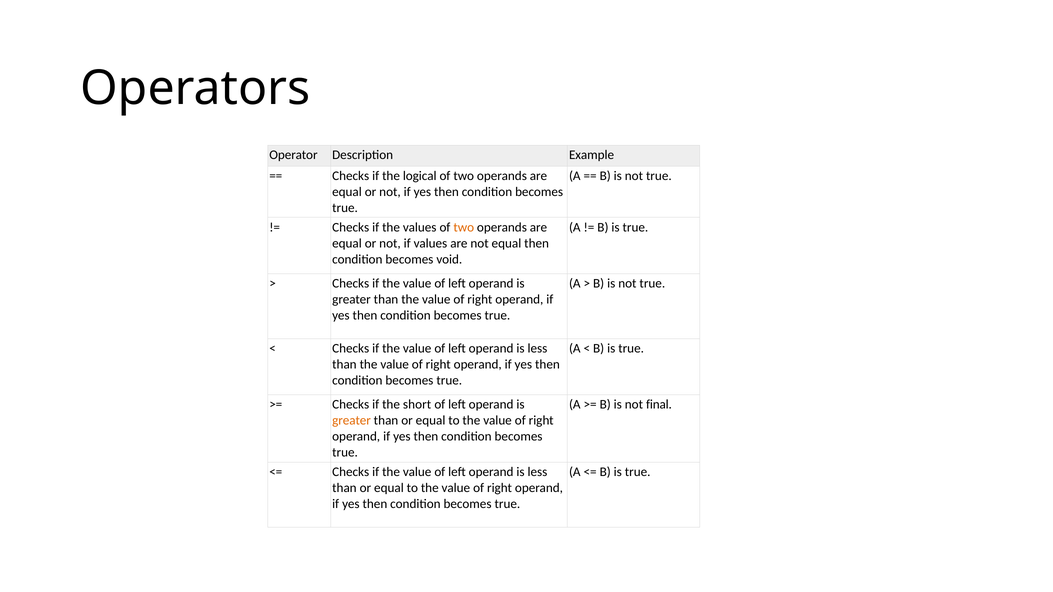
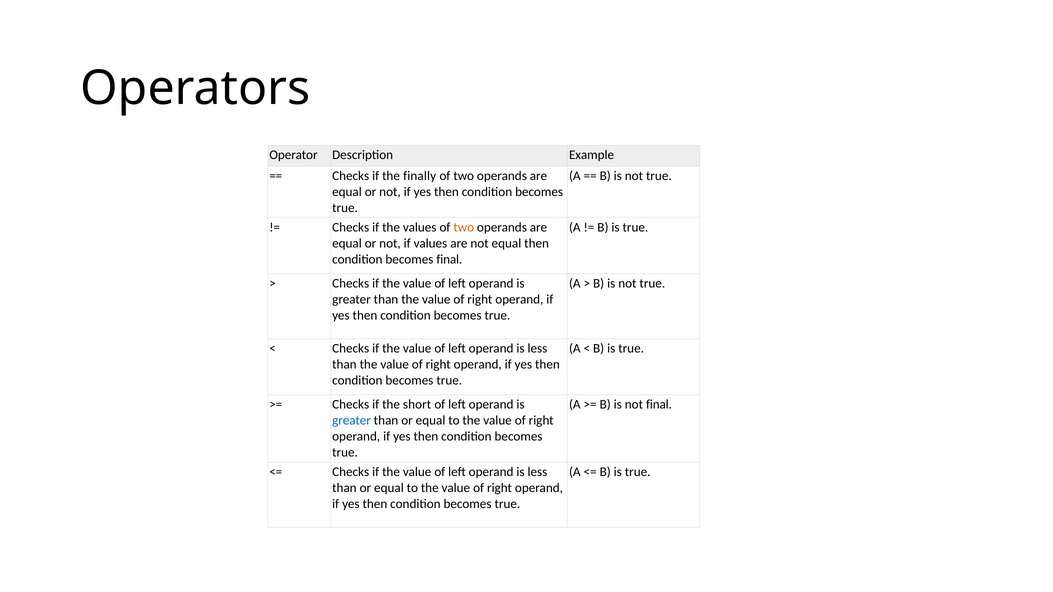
logical: logical -> finally
becomes void: void -> final
greater at (352, 421) colour: orange -> blue
